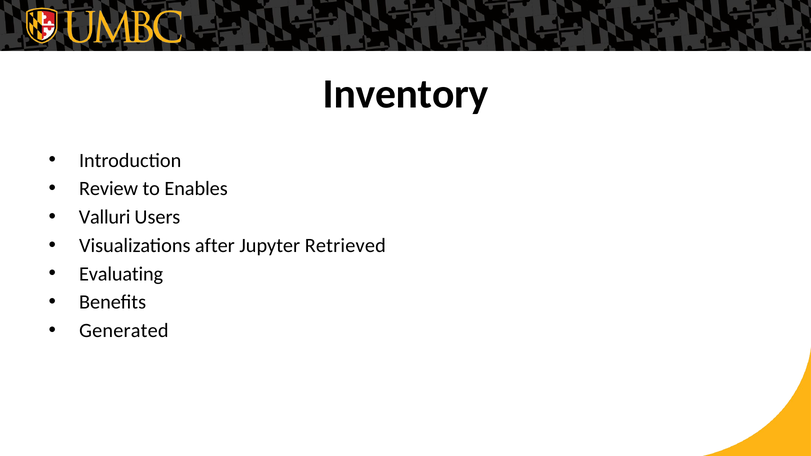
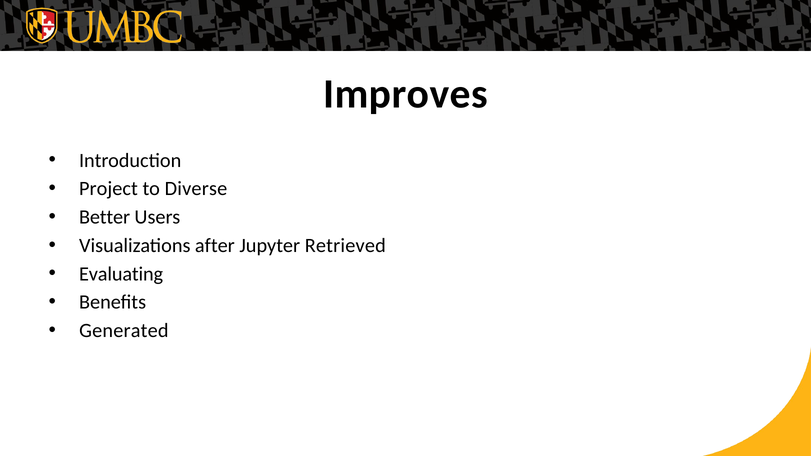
Inventory: Inventory -> Improves
Review: Review -> Project
Enables: Enables -> Diverse
Valluri: Valluri -> Better
